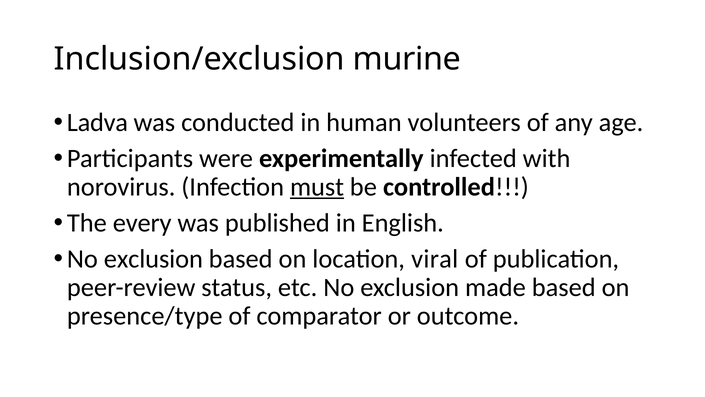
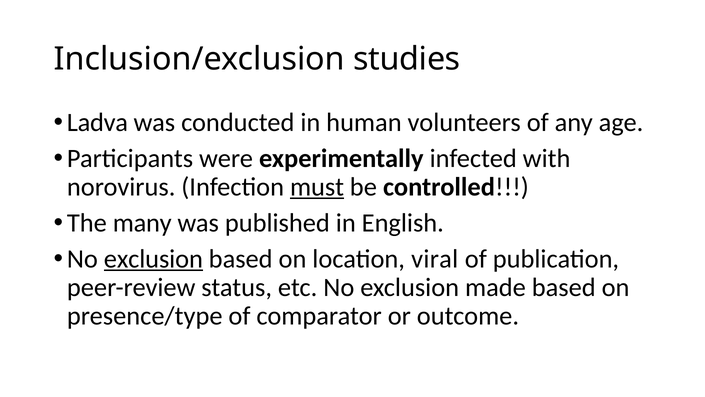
murine: murine -> studies
every: every -> many
exclusion at (153, 259) underline: none -> present
